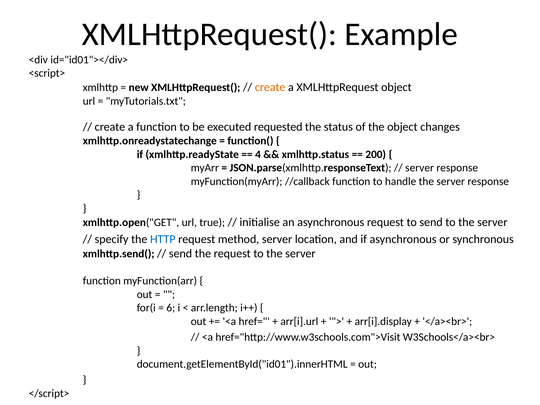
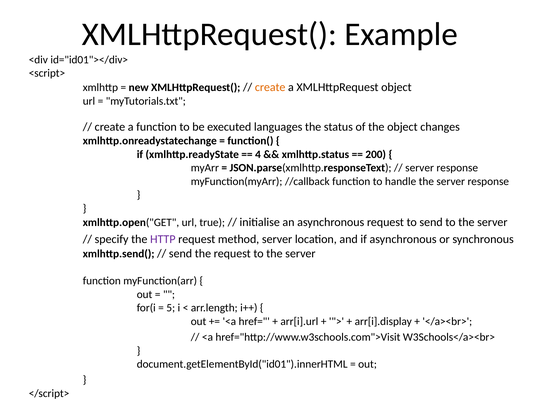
requested: requested -> languages
HTTP colour: blue -> purple
6: 6 -> 5
